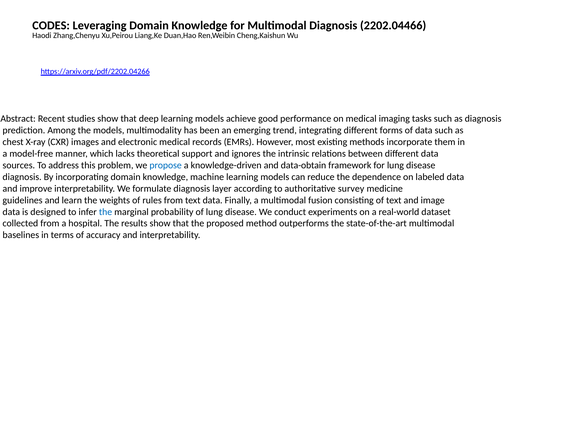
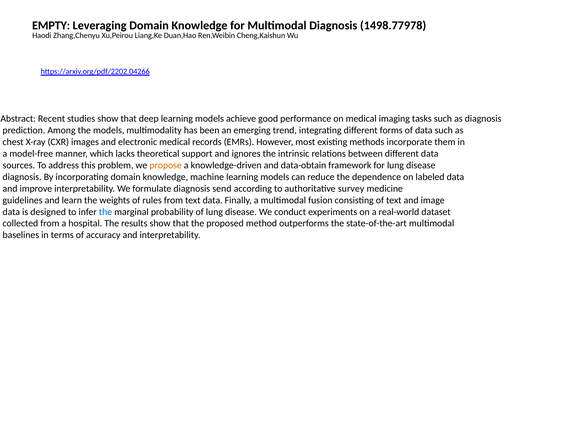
CODES: CODES -> EMPTY
2202.04466: 2202.04466 -> 1498.77978
propose colour: blue -> orange
layer: layer -> send
